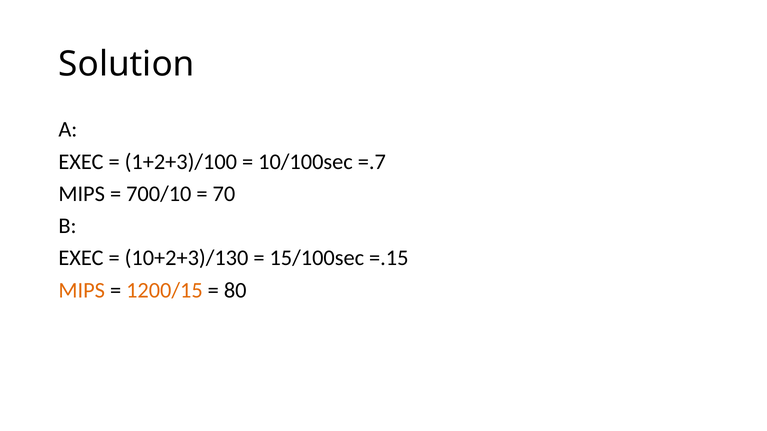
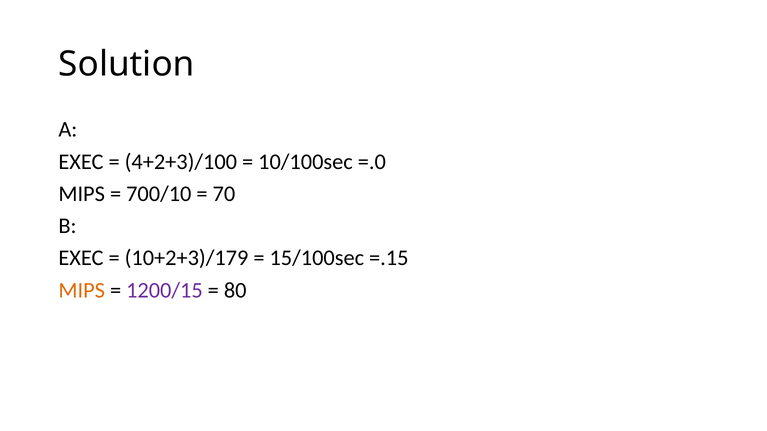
1+2+3)/100: 1+2+3)/100 -> 4+2+3)/100
=.7: =.7 -> =.0
10+2+3)/130: 10+2+3)/130 -> 10+2+3)/179
1200/15 colour: orange -> purple
